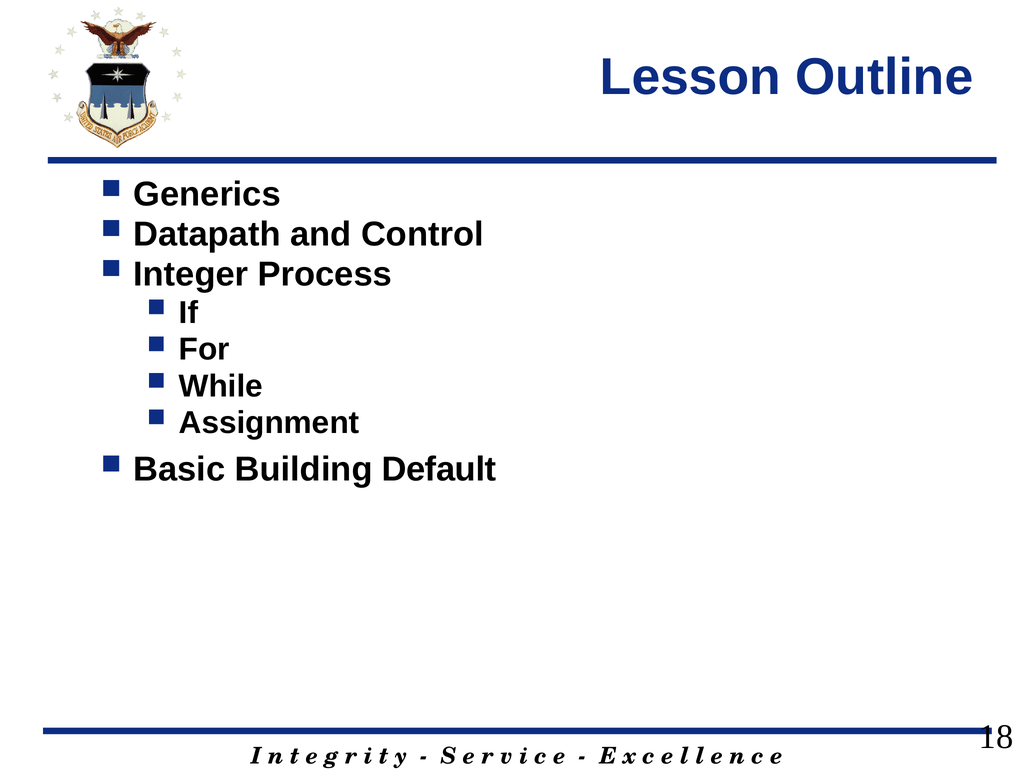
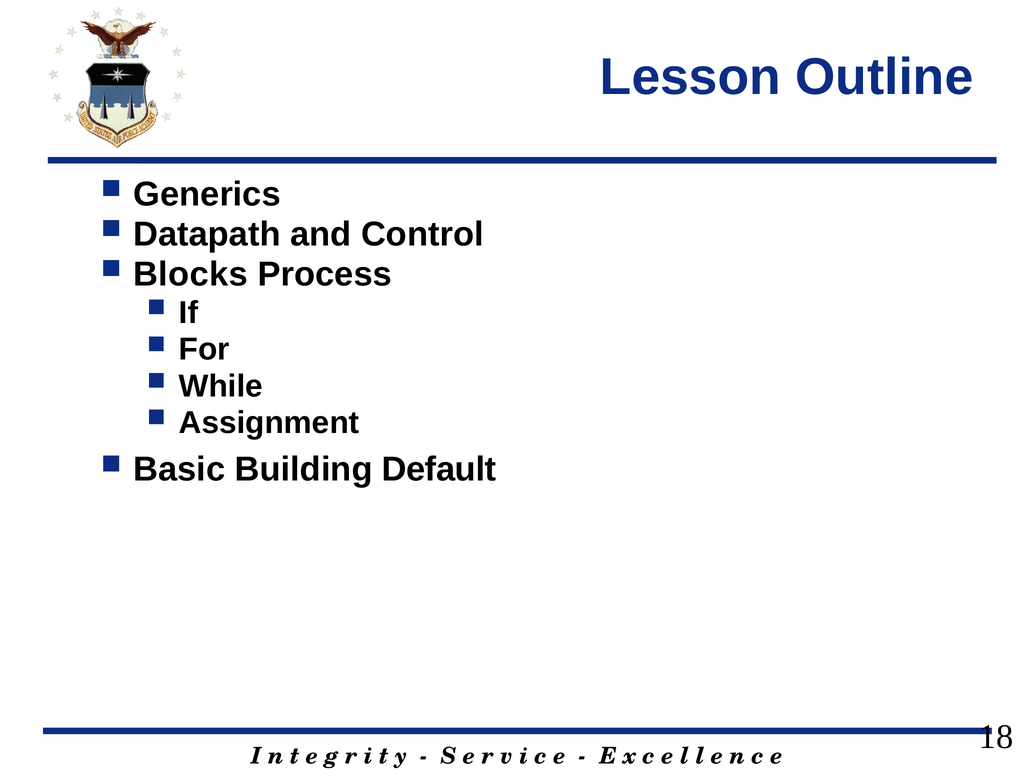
Integer: Integer -> Blocks
